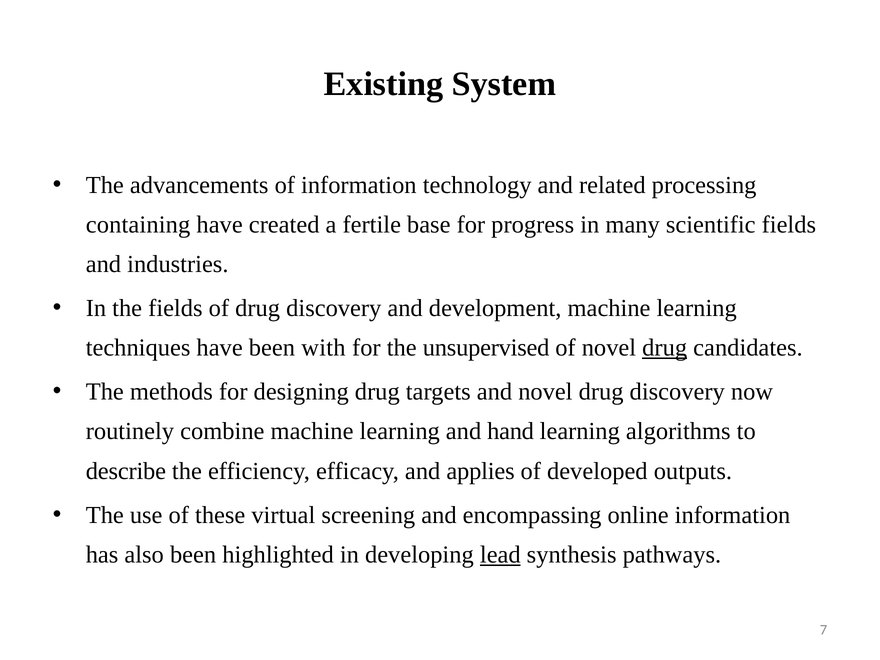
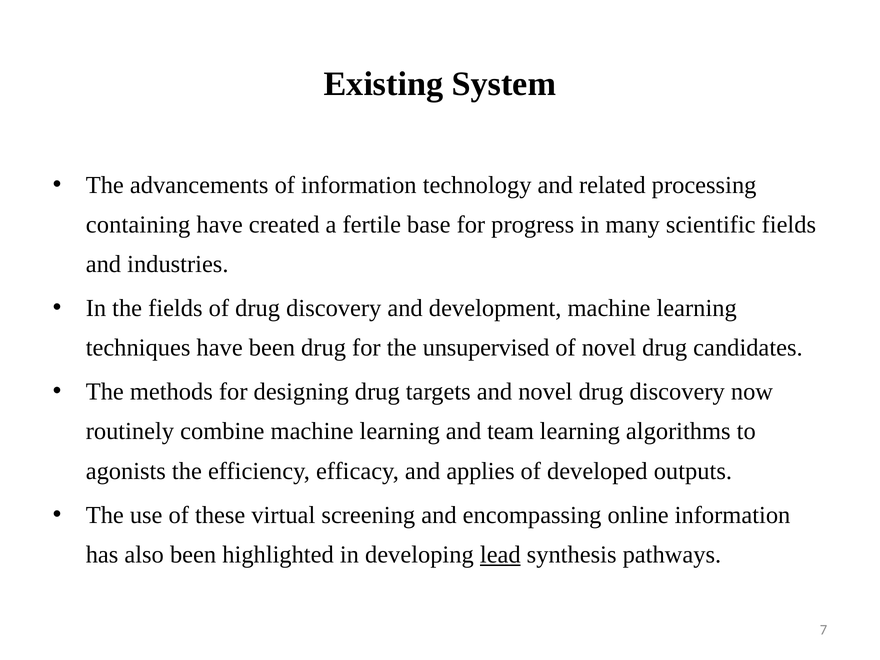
been with: with -> drug
drug at (665, 348) underline: present -> none
hand: hand -> team
describe: describe -> agonists
